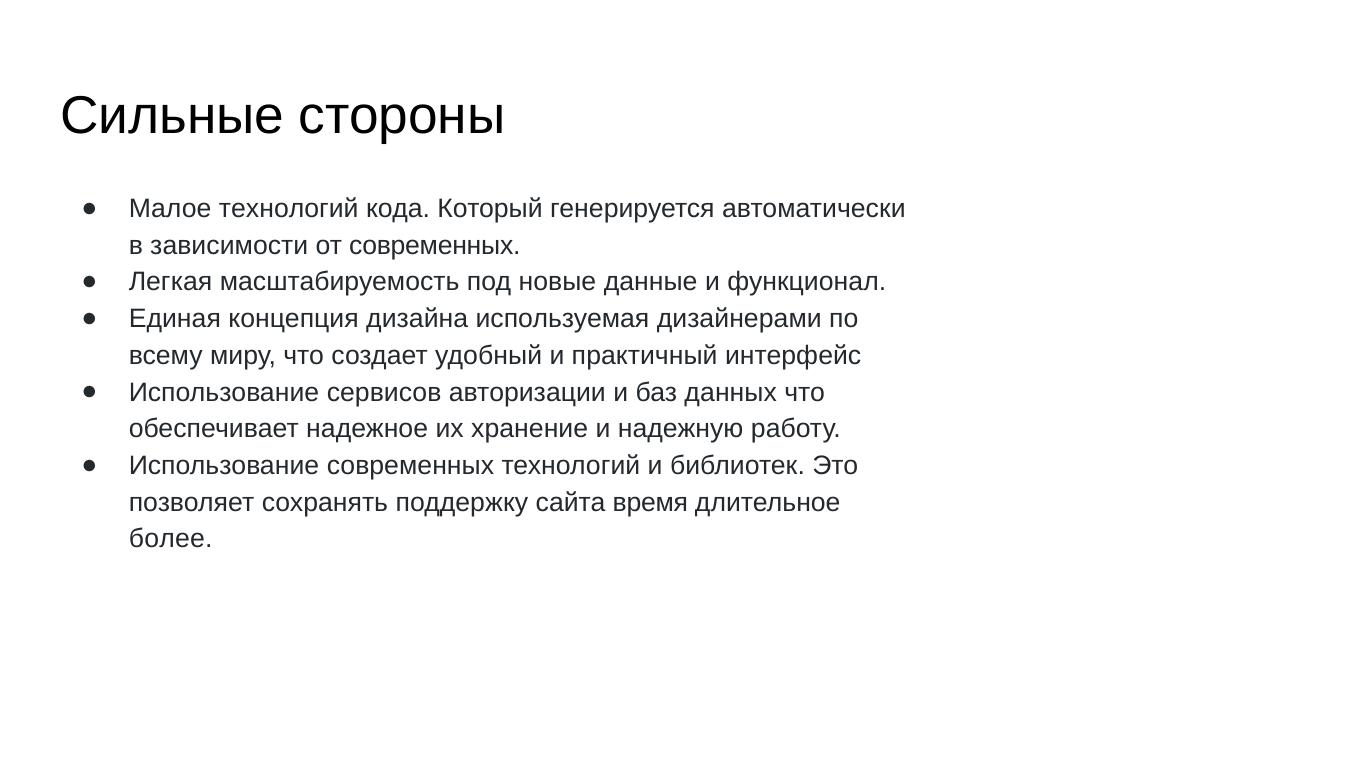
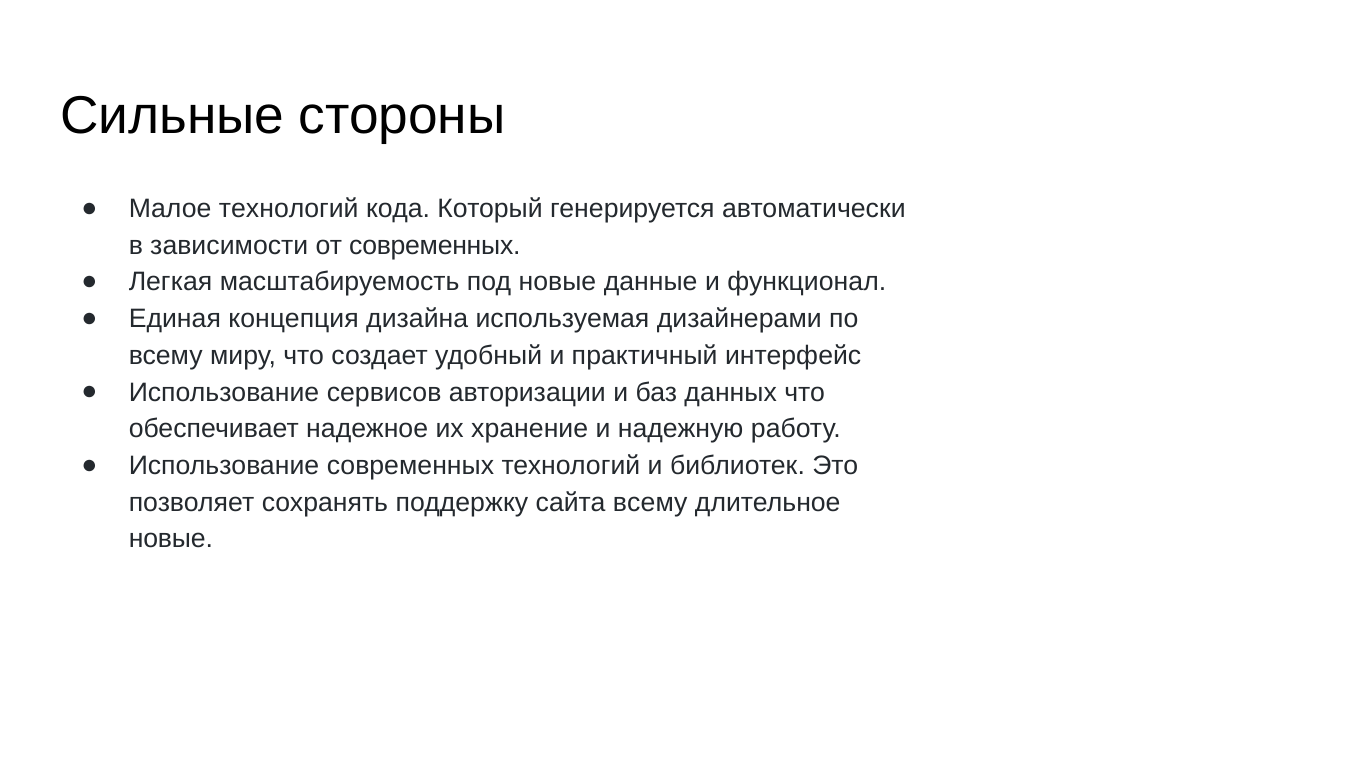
сайта время: время -> всему
более at (171, 539): более -> новые
